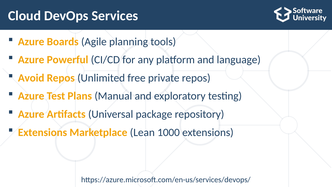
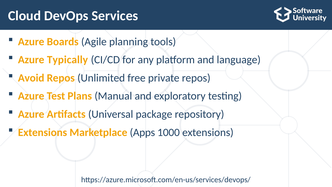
Powerful: Powerful -> Typically
Lean: Lean -> Apps
